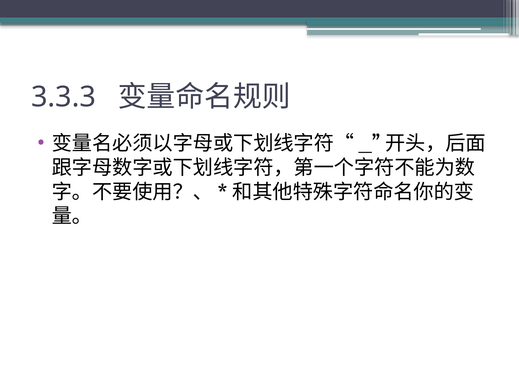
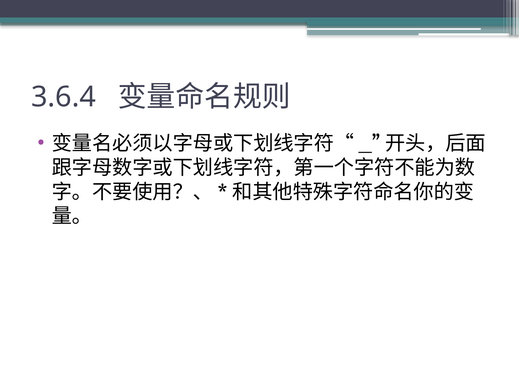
3.3.3: 3.3.3 -> 3.6.4
